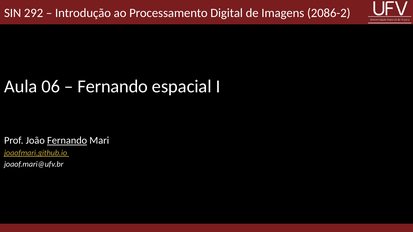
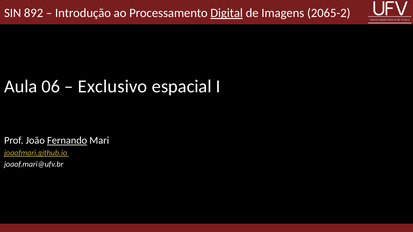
292: 292 -> 892
Digital underline: none -> present
2086-2: 2086-2 -> 2065-2
Fernando at (113, 87): Fernando -> Exclusivo
